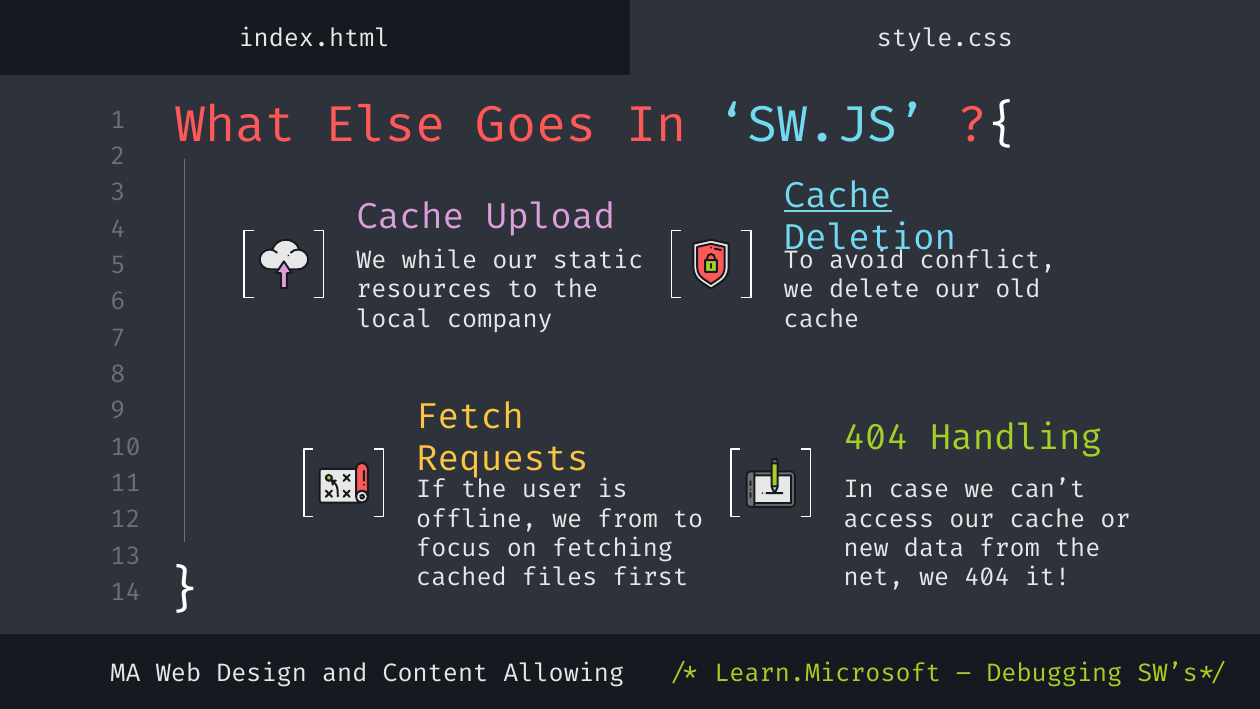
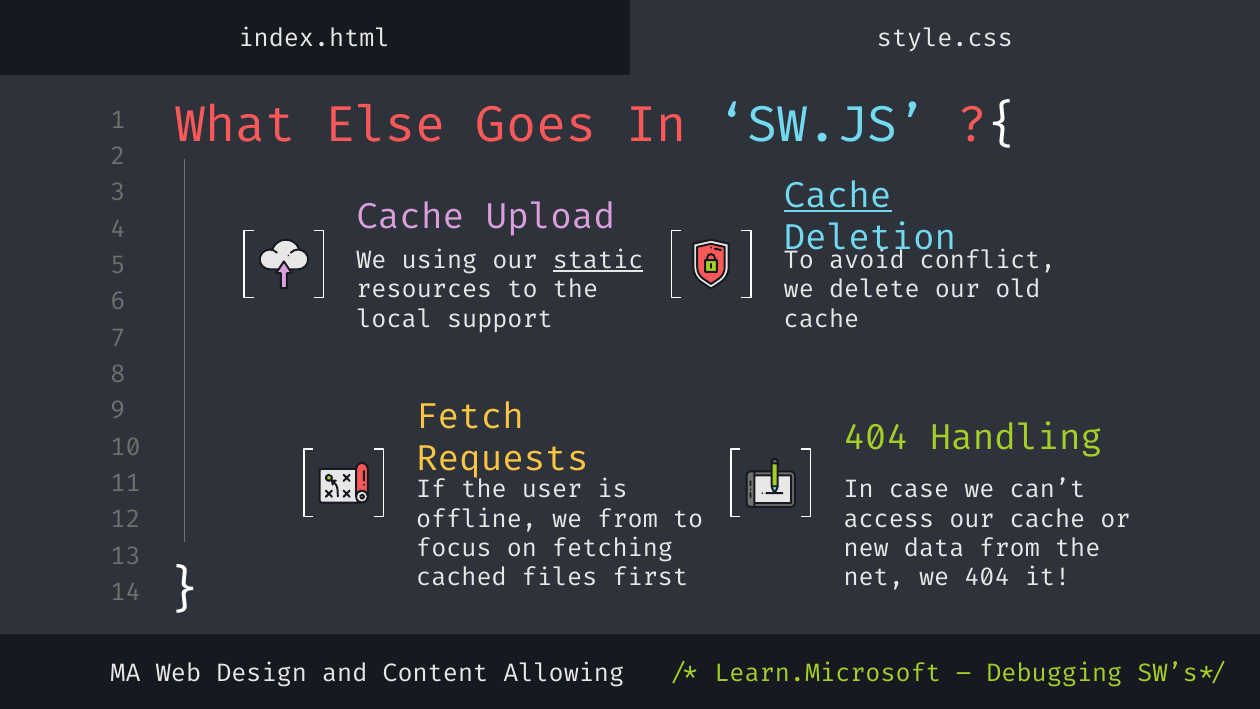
while: while -> using
static underline: none -> present
company: company -> support
